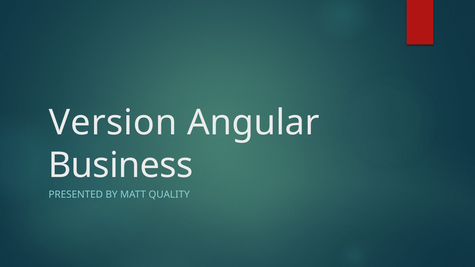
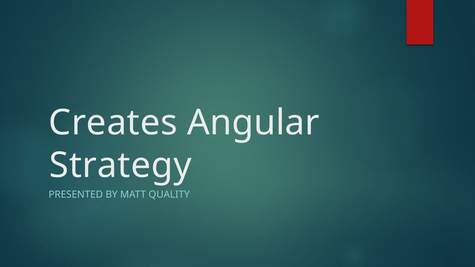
Version: Version -> Creates
Business: Business -> Strategy
